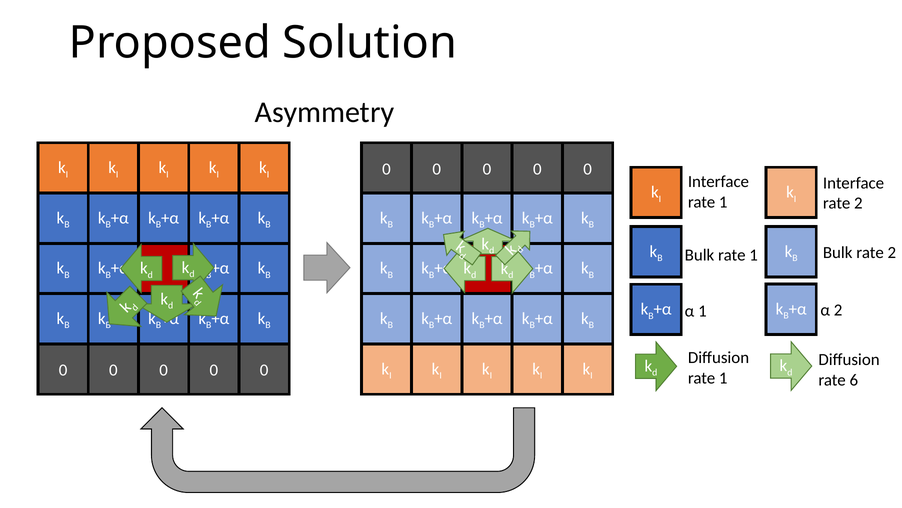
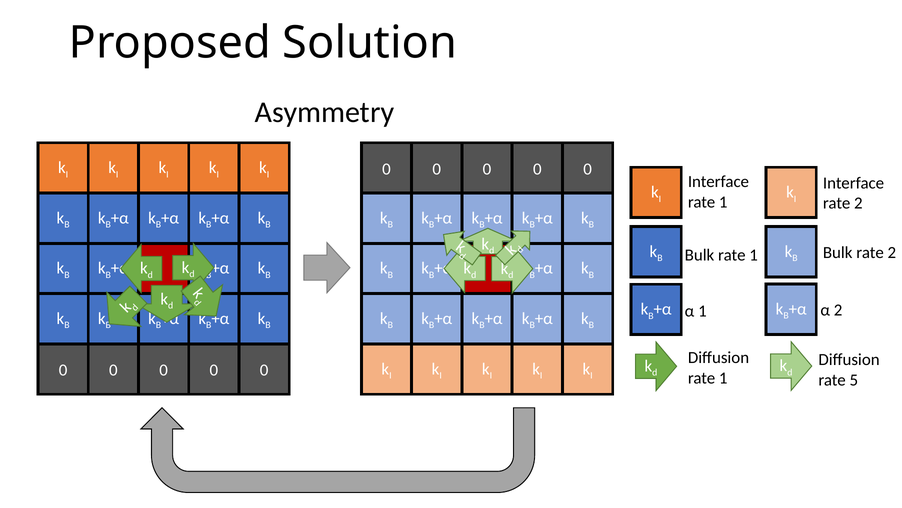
6: 6 -> 5
